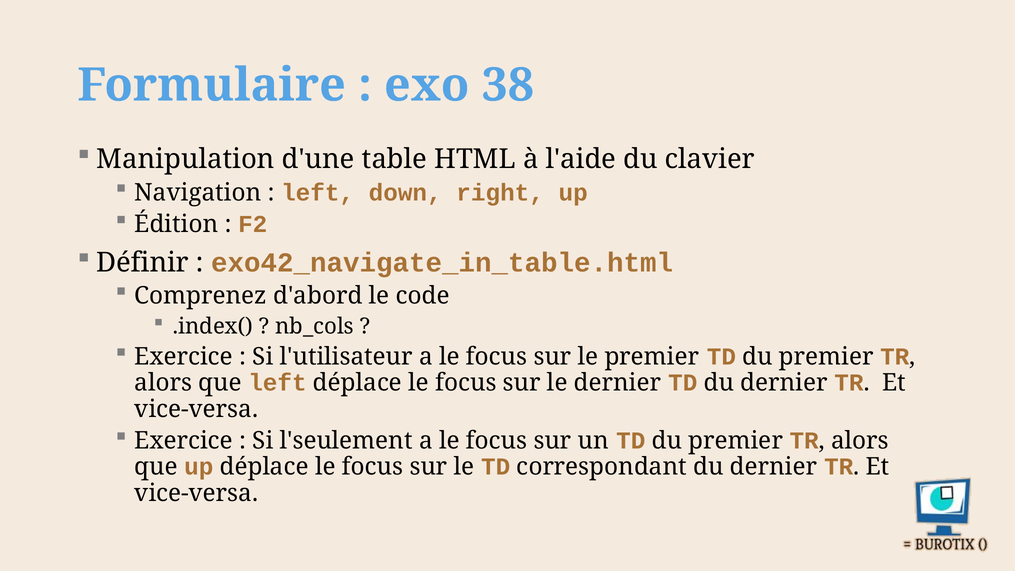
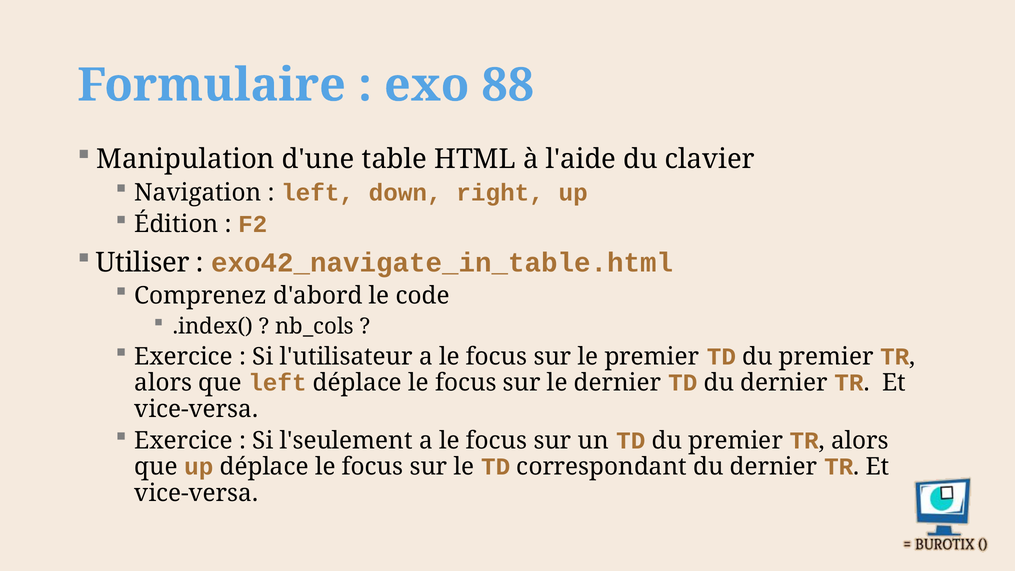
38: 38 -> 88
Définir: Définir -> Utiliser
